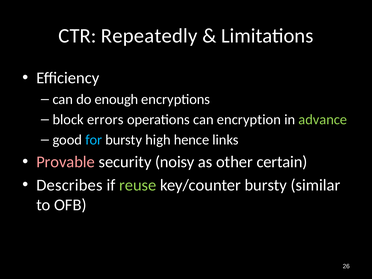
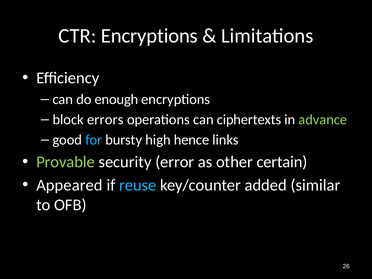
CTR Repeatedly: Repeatedly -> Encryptions
encryption: encryption -> ciphertexts
Provable colour: pink -> light green
noisy: noisy -> error
Describes: Describes -> Appeared
reuse colour: light green -> light blue
key/counter bursty: bursty -> added
